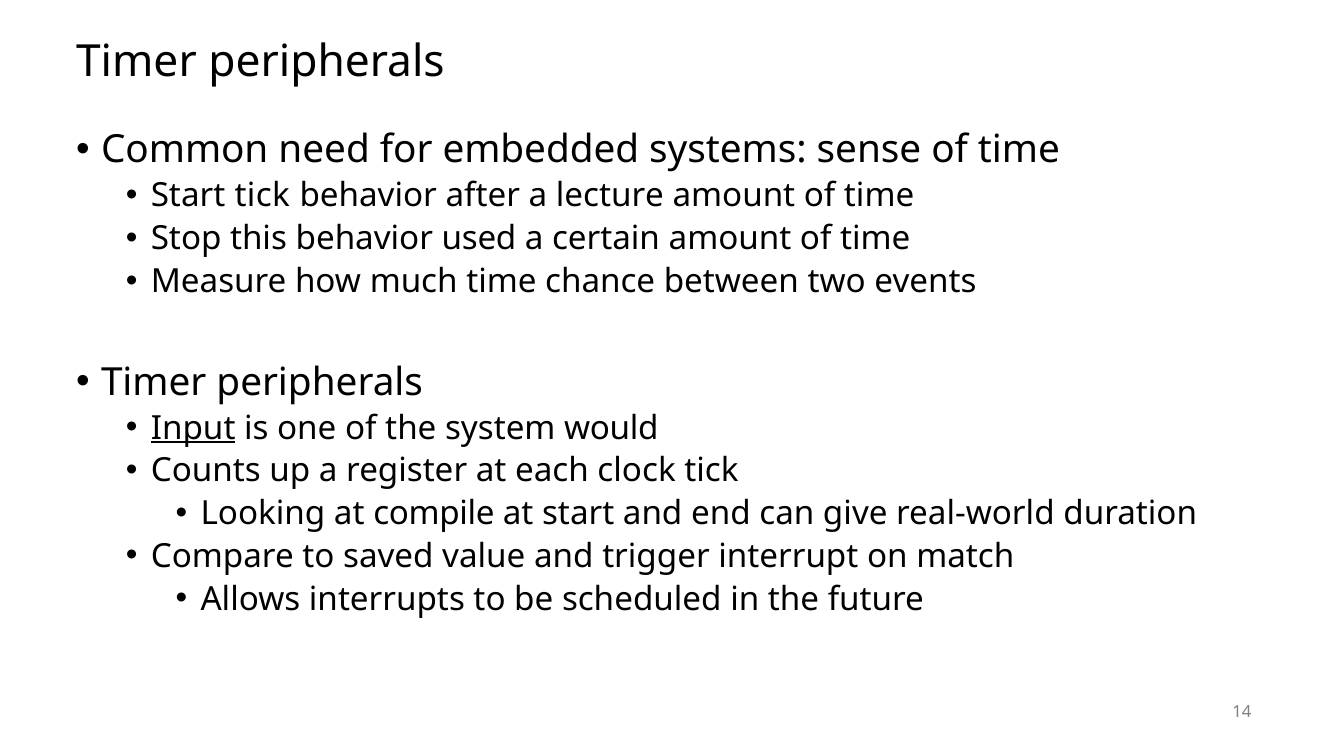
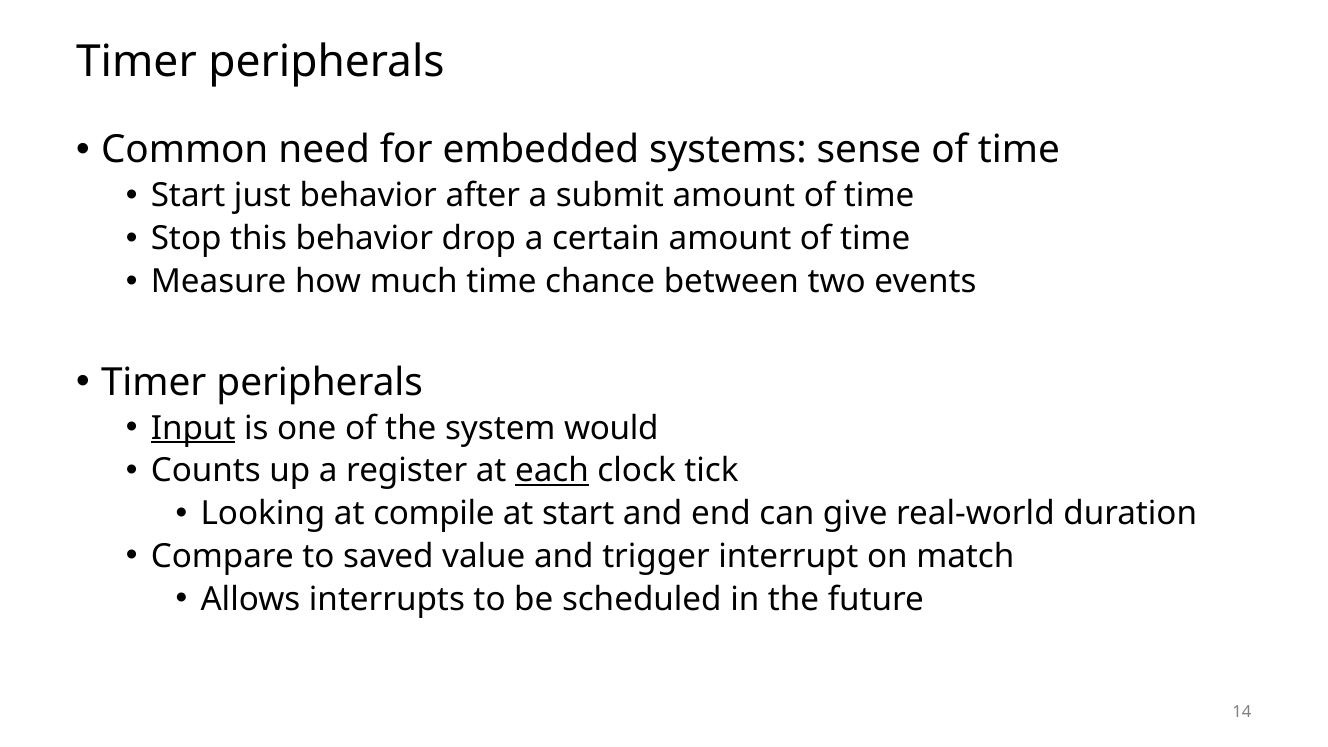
Start tick: tick -> just
lecture: lecture -> submit
used: used -> drop
each underline: none -> present
